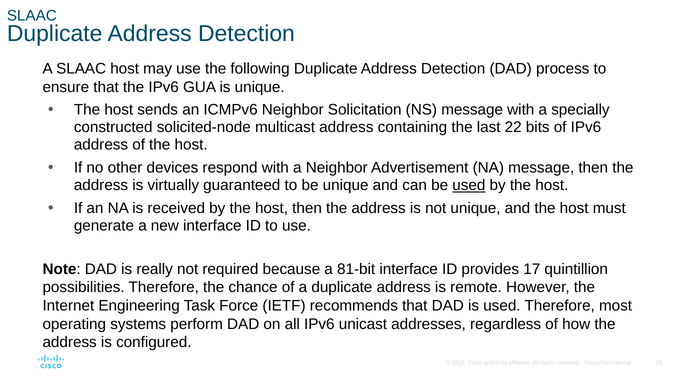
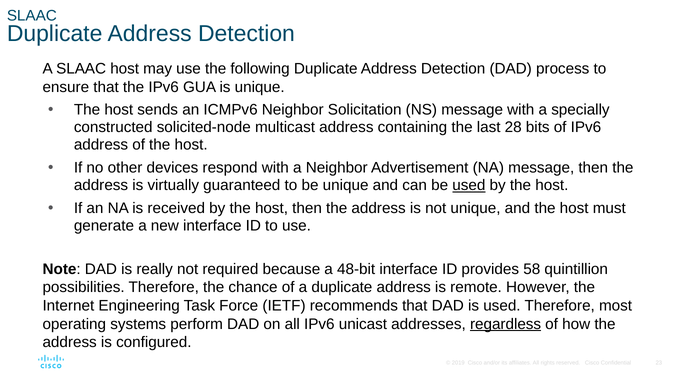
22: 22 -> 28
81-bit: 81-bit -> 48-bit
17: 17 -> 58
regardless underline: none -> present
